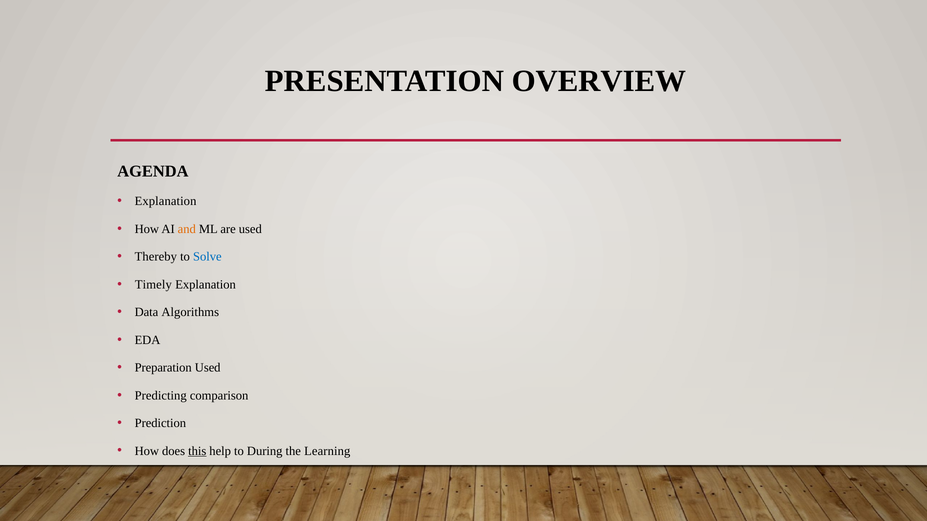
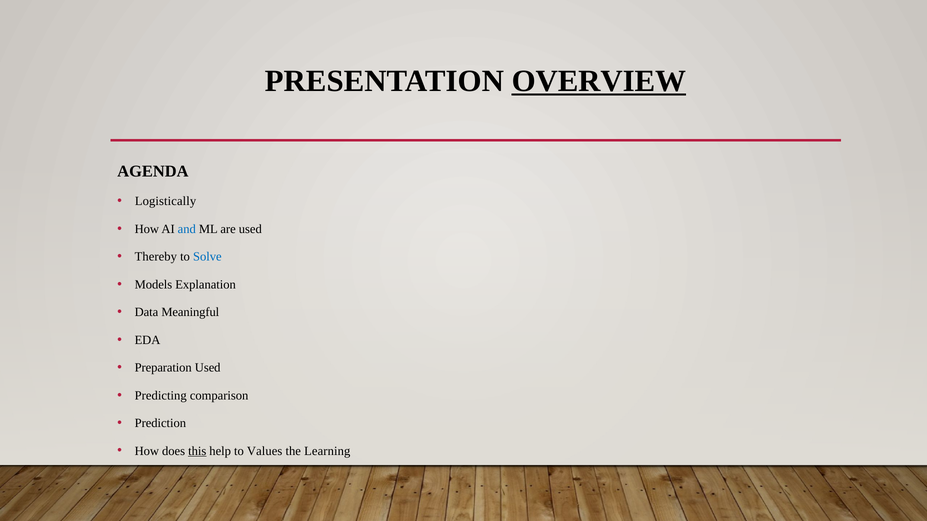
OVERVIEW underline: none -> present
Explanation at (166, 201): Explanation -> Logistically
and colour: orange -> blue
Timely: Timely -> Models
Algorithms: Algorithms -> Meaningful
During: During -> Values
